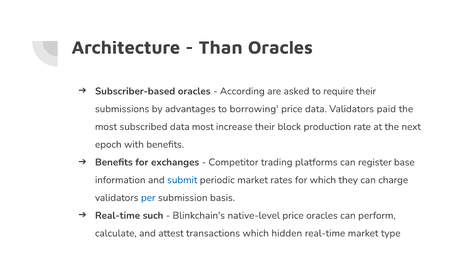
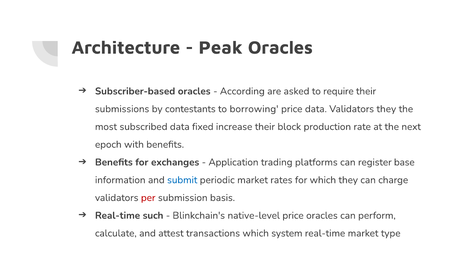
Than: Than -> Peak
advantages: advantages -> contestants
Validators paid: paid -> they
data most: most -> fixed
Competitor: Competitor -> Application
per colour: blue -> red
hidden: hidden -> system
